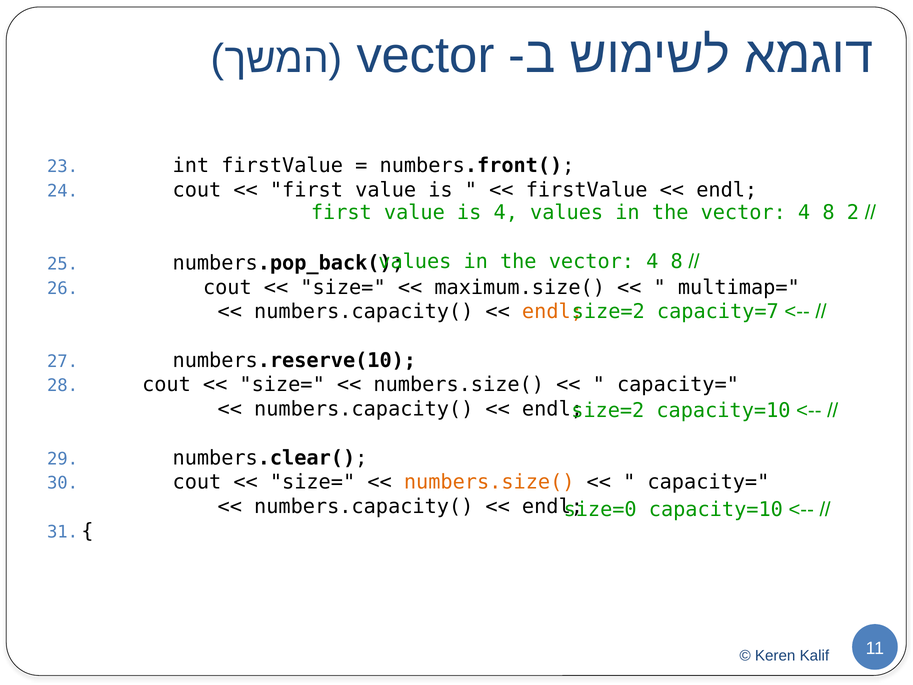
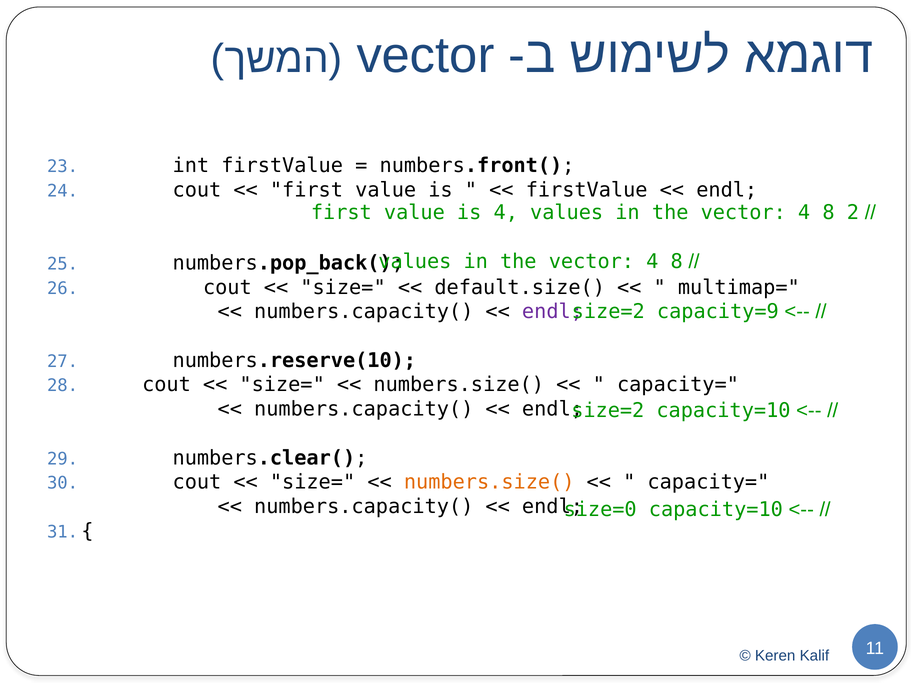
maximum.size(: maximum.size( -> default.size(
capacity=7: capacity=7 -> capacity=9
endl at (553, 312) colour: orange -> purple
